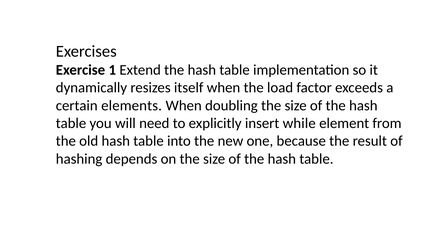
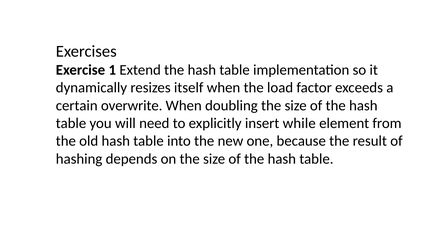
elements: elements -> overwrite
